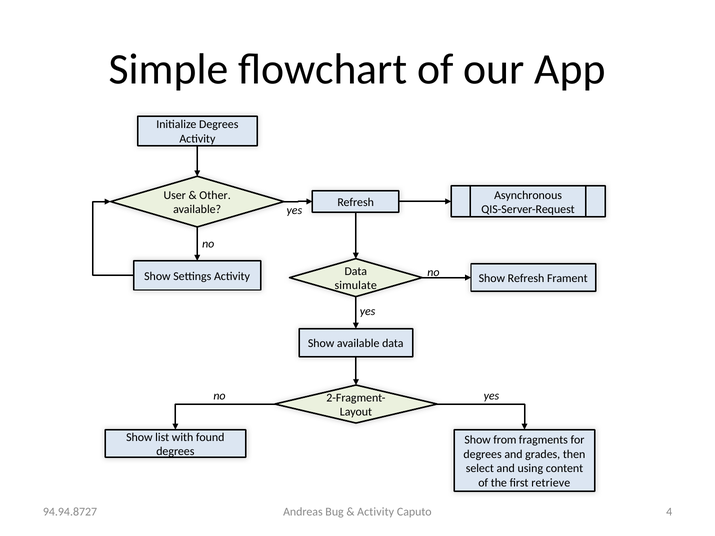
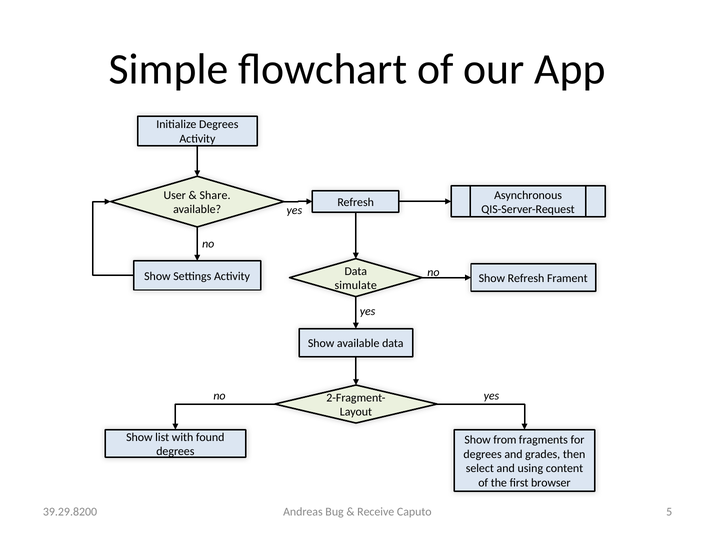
Other: Other -> Share
retrieve: retrieve -> browser
Activity at (376, 512): Activity -> Receive
4: 4 -> 5
94.94.8727: 94.94.8727 -> 39.29.8200
